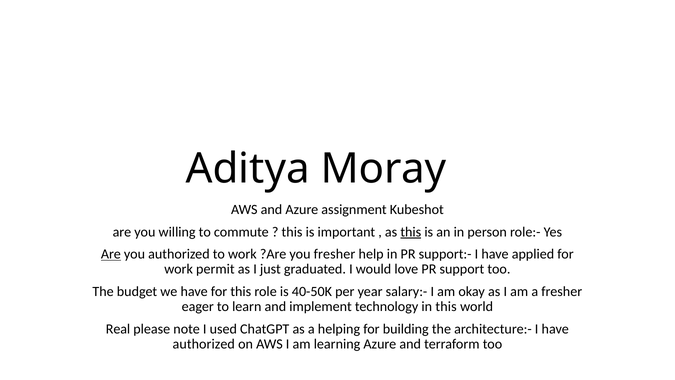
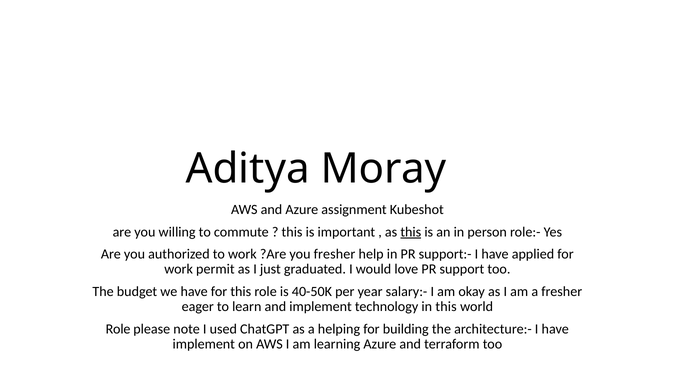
Are at (111, 254) underline: present -> none
Real at (118, 329): Real -> Role
authorized at (204, 344): authorized -> implement
